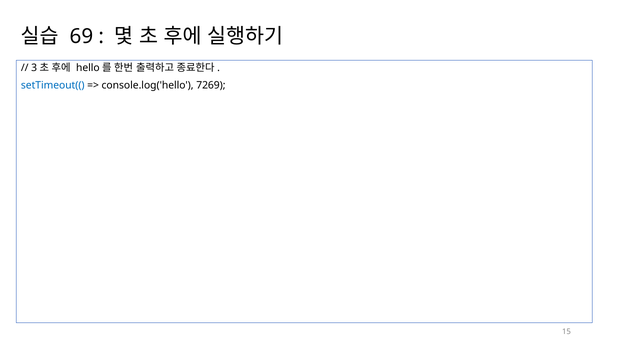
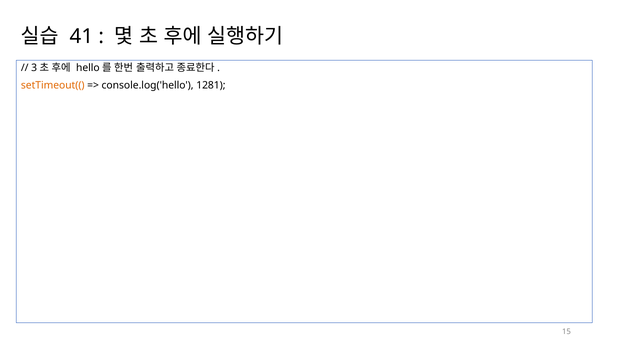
69: 69 -> 41
setTimeout(( colour: blue -> orange
7269: 7269 -> 1281
